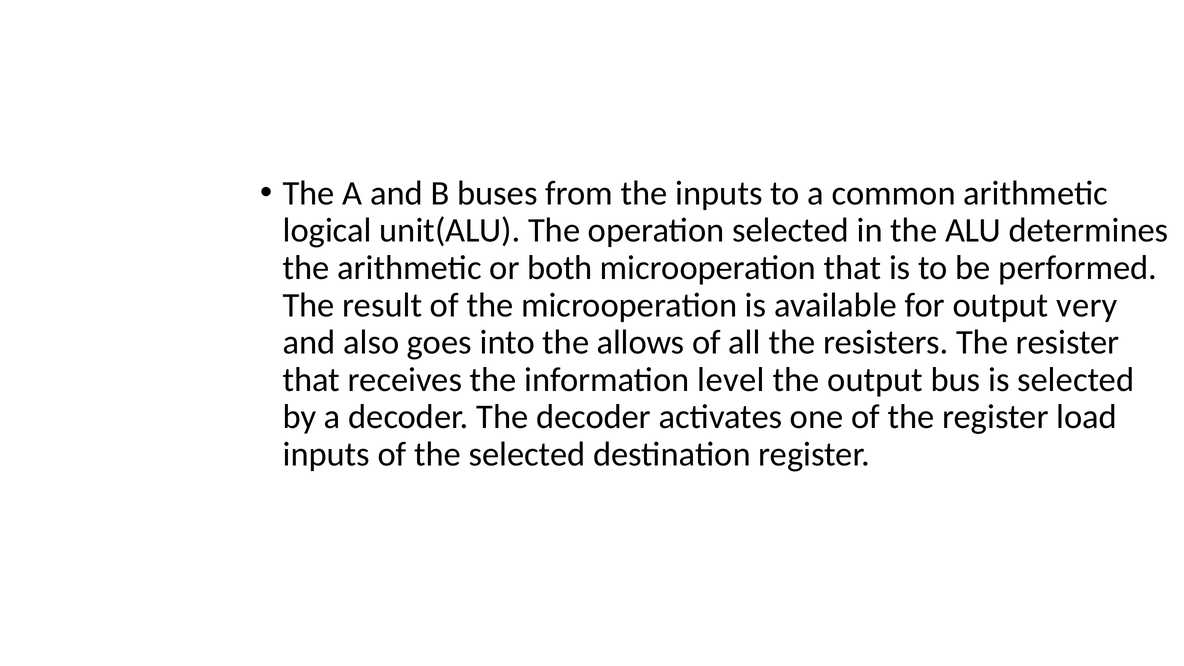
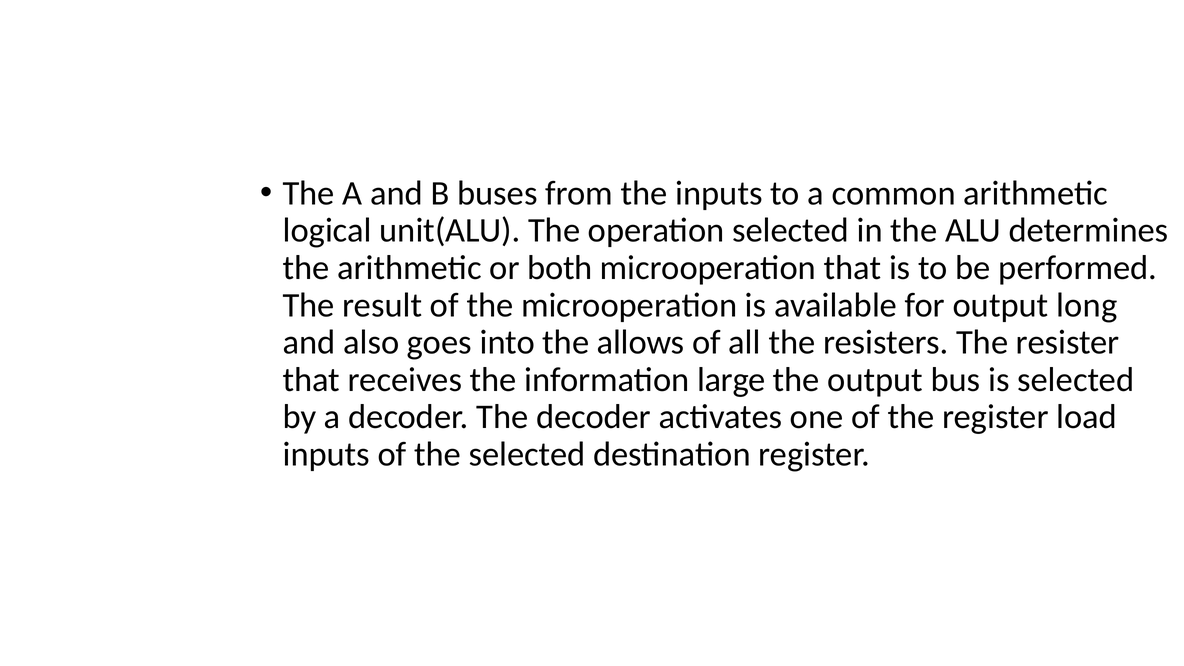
very: very -> long
level: level -> large
